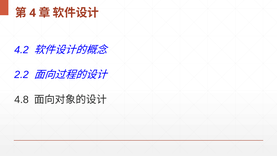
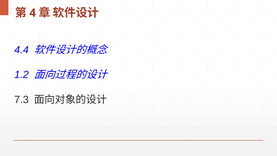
4.2: 4.2 -> 4.4
2.2: 2.2 -> 1.2
4.8: 4.8 -> 7.3
